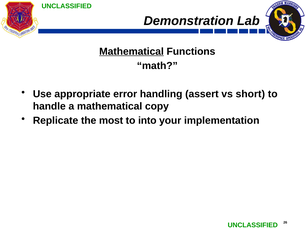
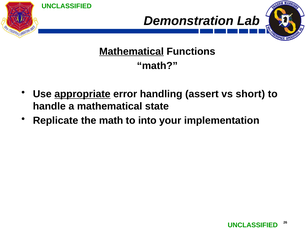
appropriate underline: none -> present
copy: copy -> state
the most: most -> math
